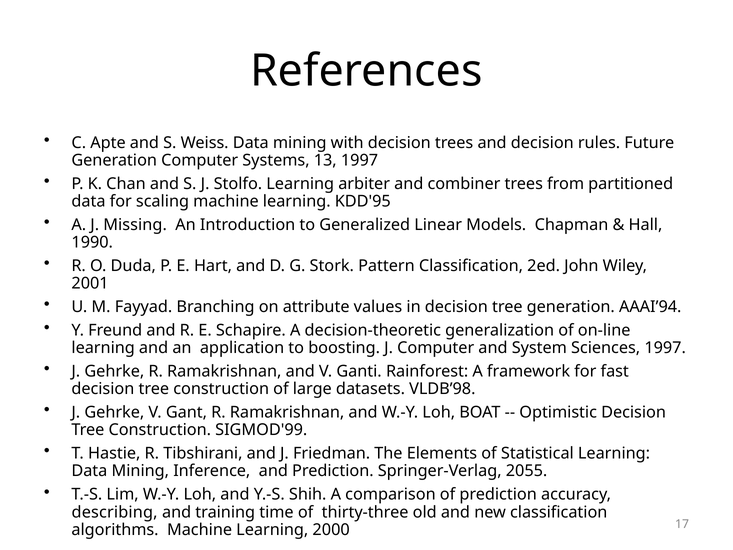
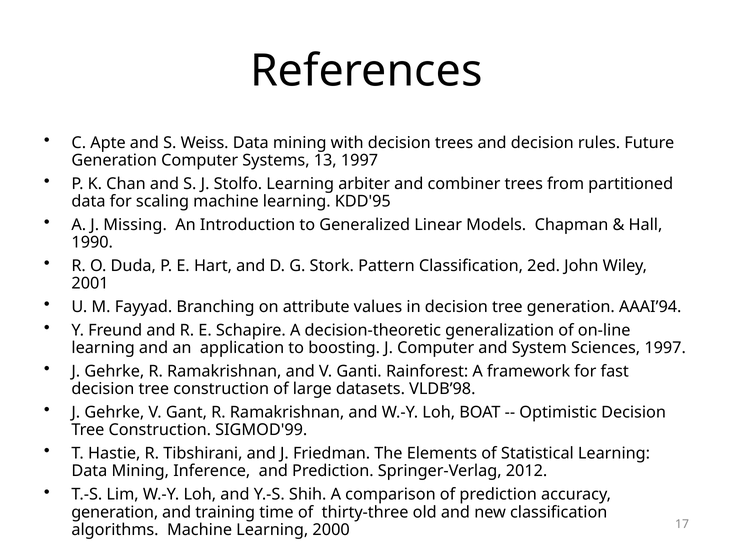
2055: 2055 -> 2012
describing at (115, 512): describing -> generation
